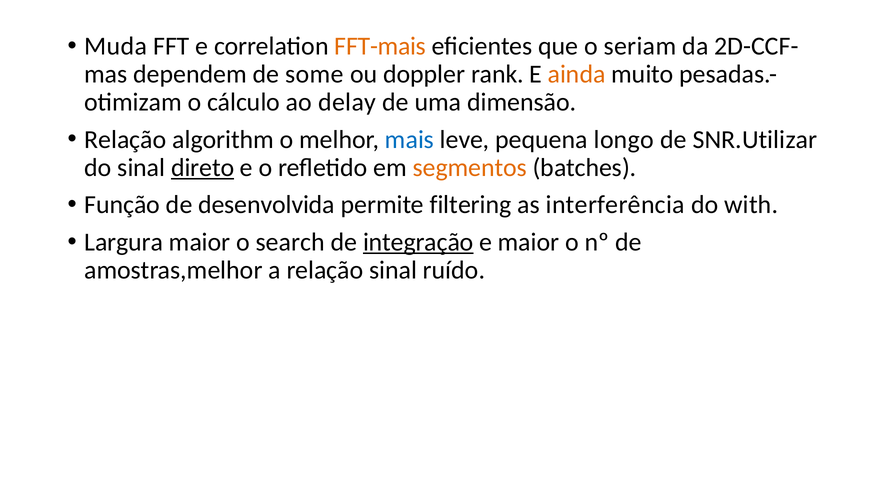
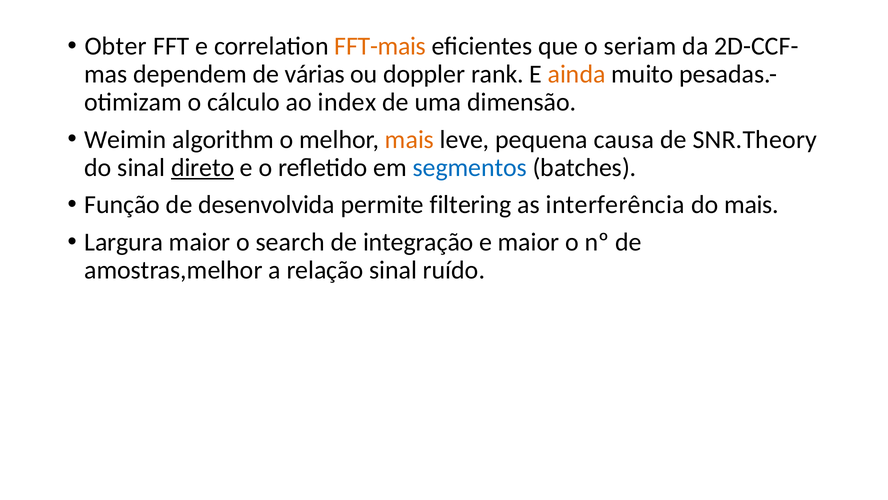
Muda: Muda -> Obter
some: some -> várias
delay: delay -> index
Relação at (125, 139): Relação -> Weimin
mais at (410, 139) colour: blue -> orange
longo: longo -> causa
SNR.Utilizar: SNR.Utilizar -> SNR.Theory
segmentos colour: orange -> blue
do with: with -> mais
integração underline: present -> none
